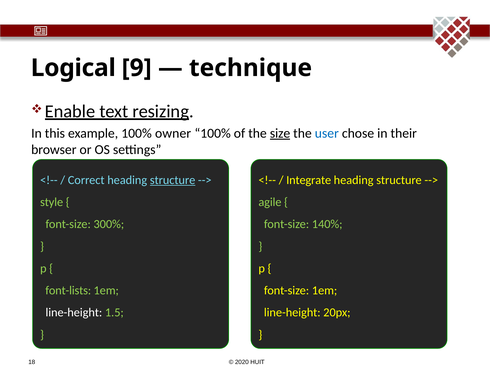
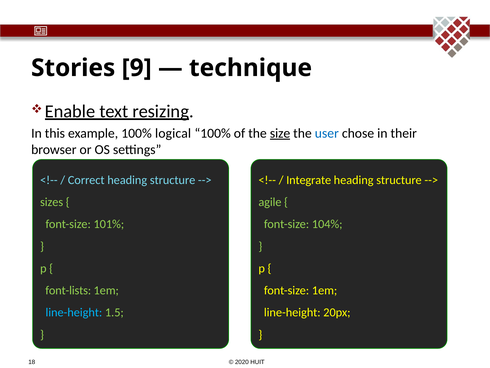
Logical: Logical -> Stories
owner: owner -> logical
structure at (173, 180) underline: present -> none
style: style -> sizes
300%: 300% -> 101%
140%: 140% -> 104%
line-height at (74, 312) colour: white -> light blue
